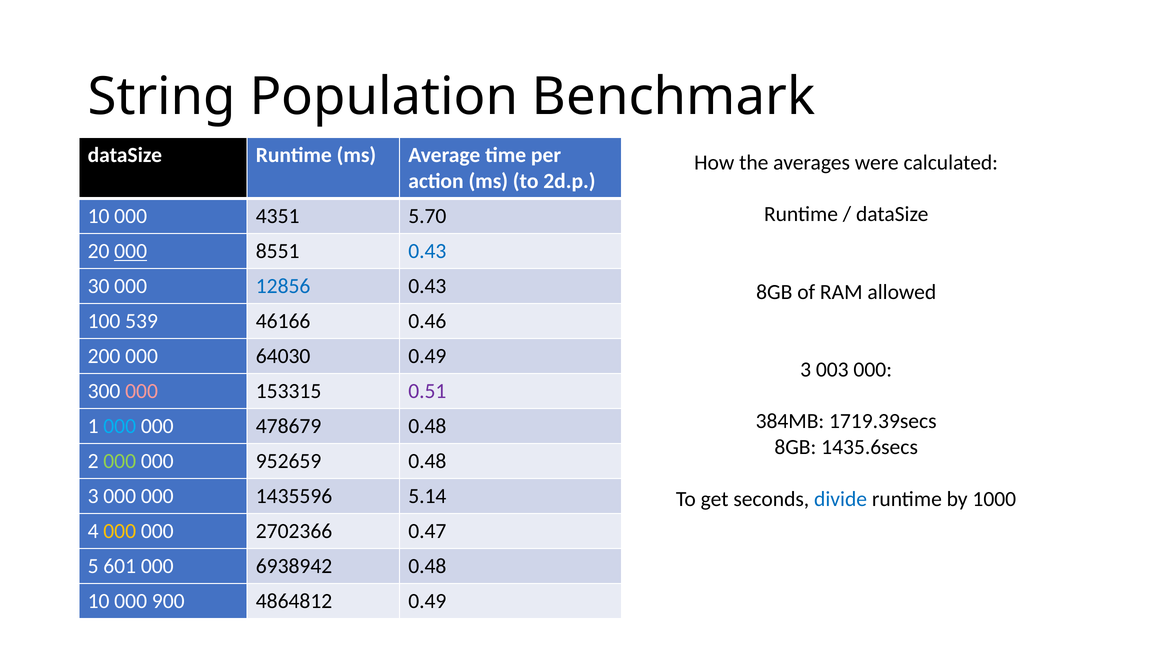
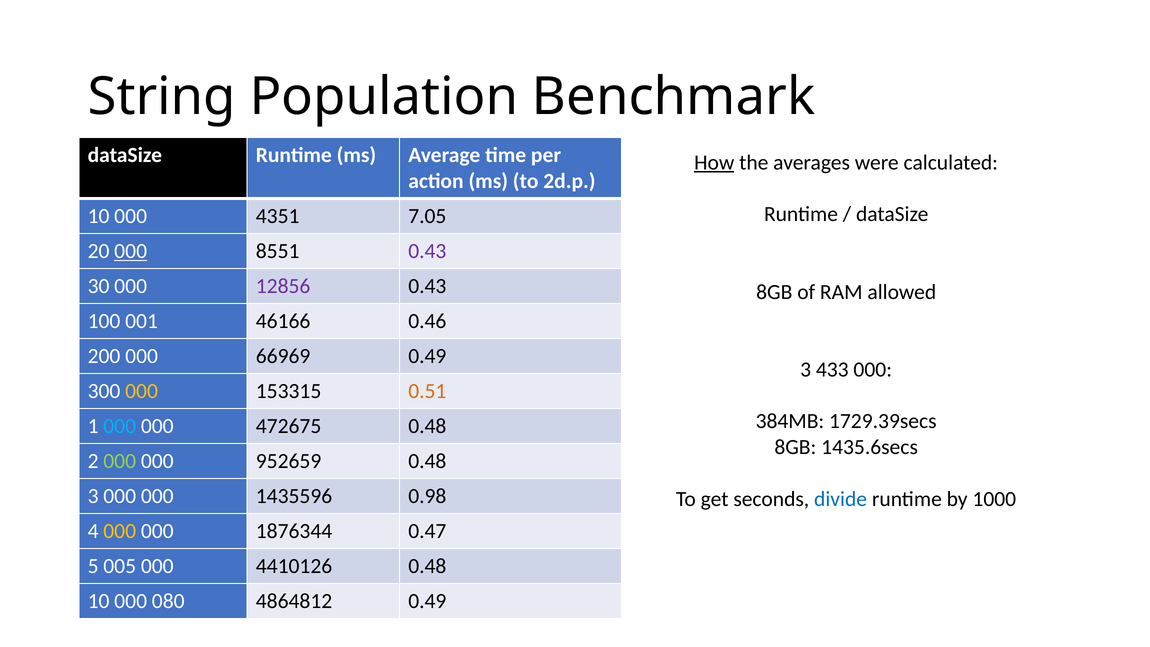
How underline: none -> present
5.70: 5.70 -> 7.05
0.43 at (427, 251) colour: blue -> purple
12856 colour: blue -> purple
539: 539 -> 001
64030: 64030 -> 66969
003: 003 -> 433
000 at (142, 391) colour: pink -> yellow
0.51 colour: purple -> orange
1719.39secs: 1719.39secs -> 1729.39secs
478679: 478679 -> 472675
5.14: 5.14 -> 0.98
2702366: 2702366 -> 1876344
601: 601 -> 005
6938942: 6938942 -> 4410126
900: 900 -> 080
